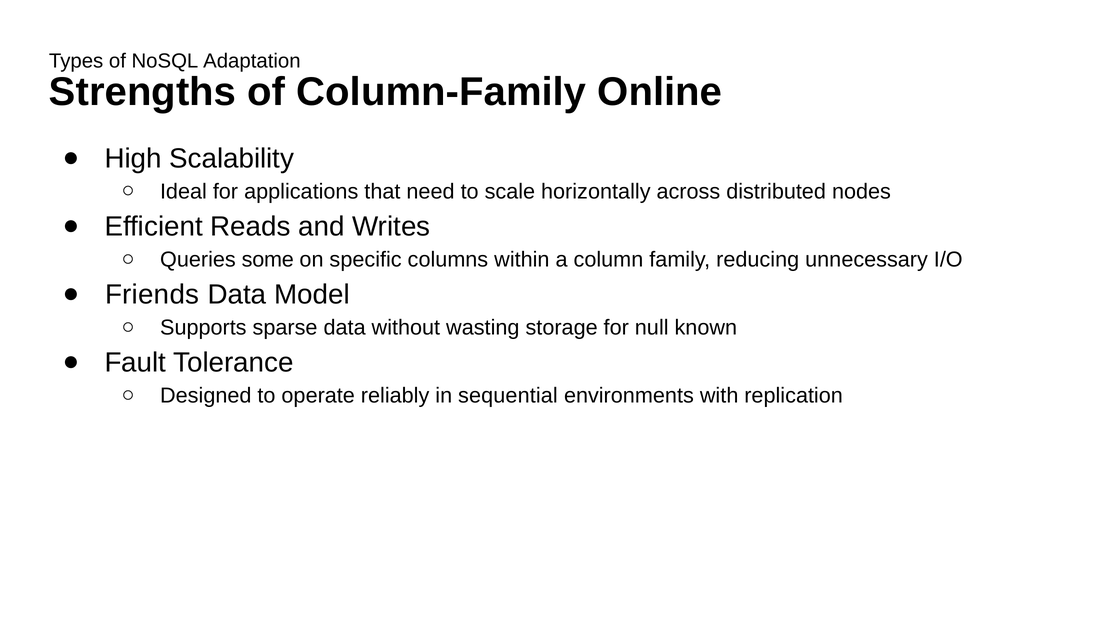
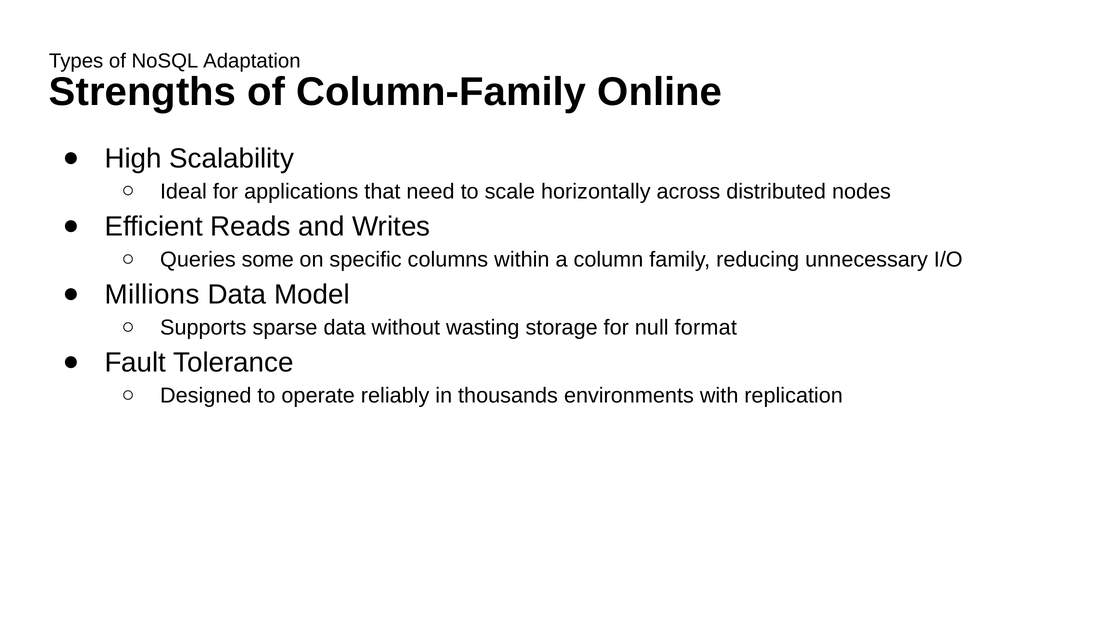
Friends: Friends -> Millions
known: known -> format
sequential: sequential -> thousands
